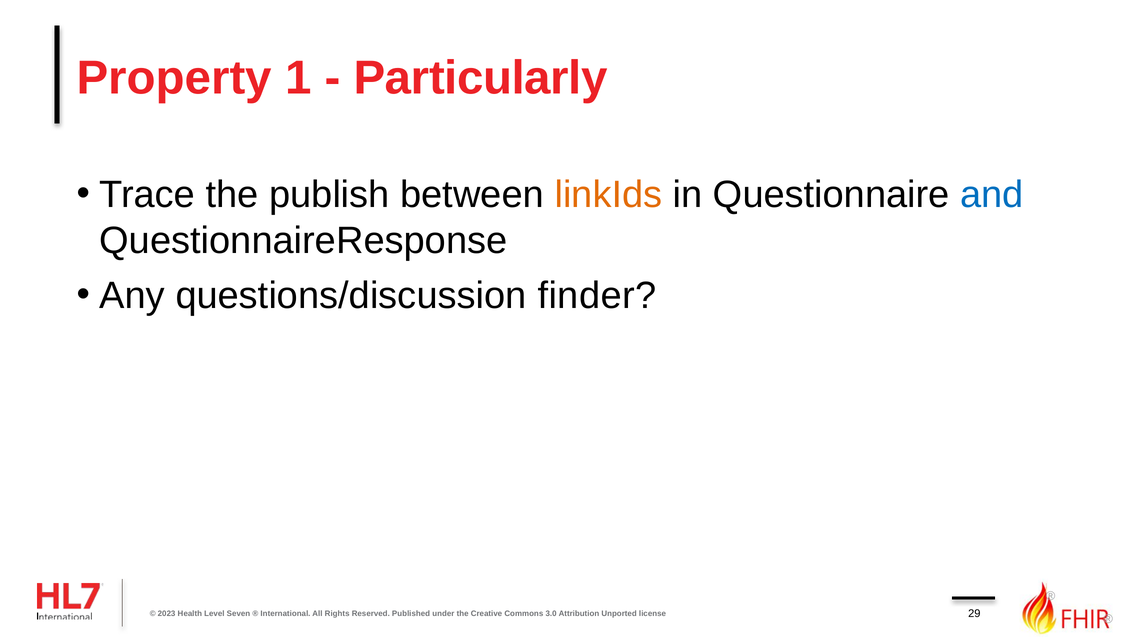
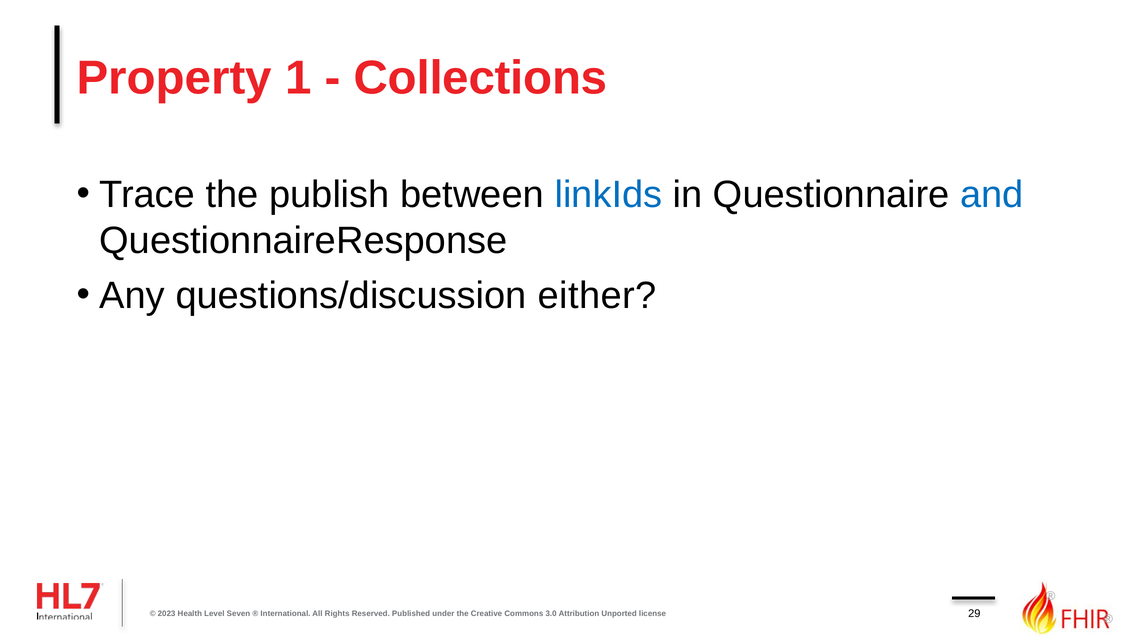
Particularly: Particularly -> Collections
linkIds colour: orange -> blue
finder: finder -> either
